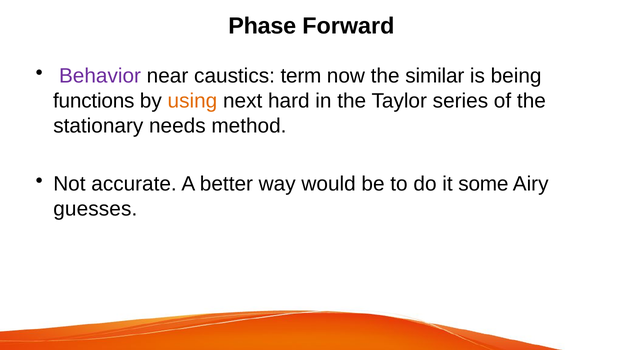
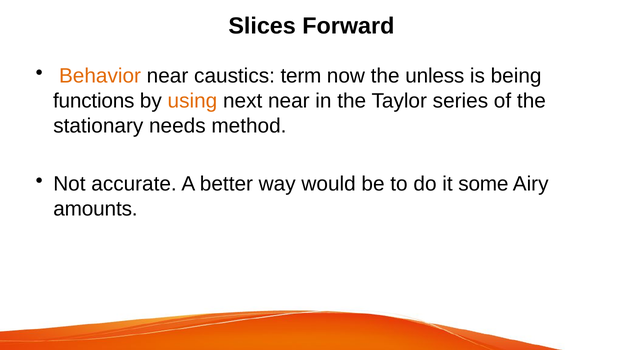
Phase: Phase -> Slices
Behavior colour: purple -> orange
similar: similar -> unless
next hard: hard -> near
guesses: guesses -> amounts
